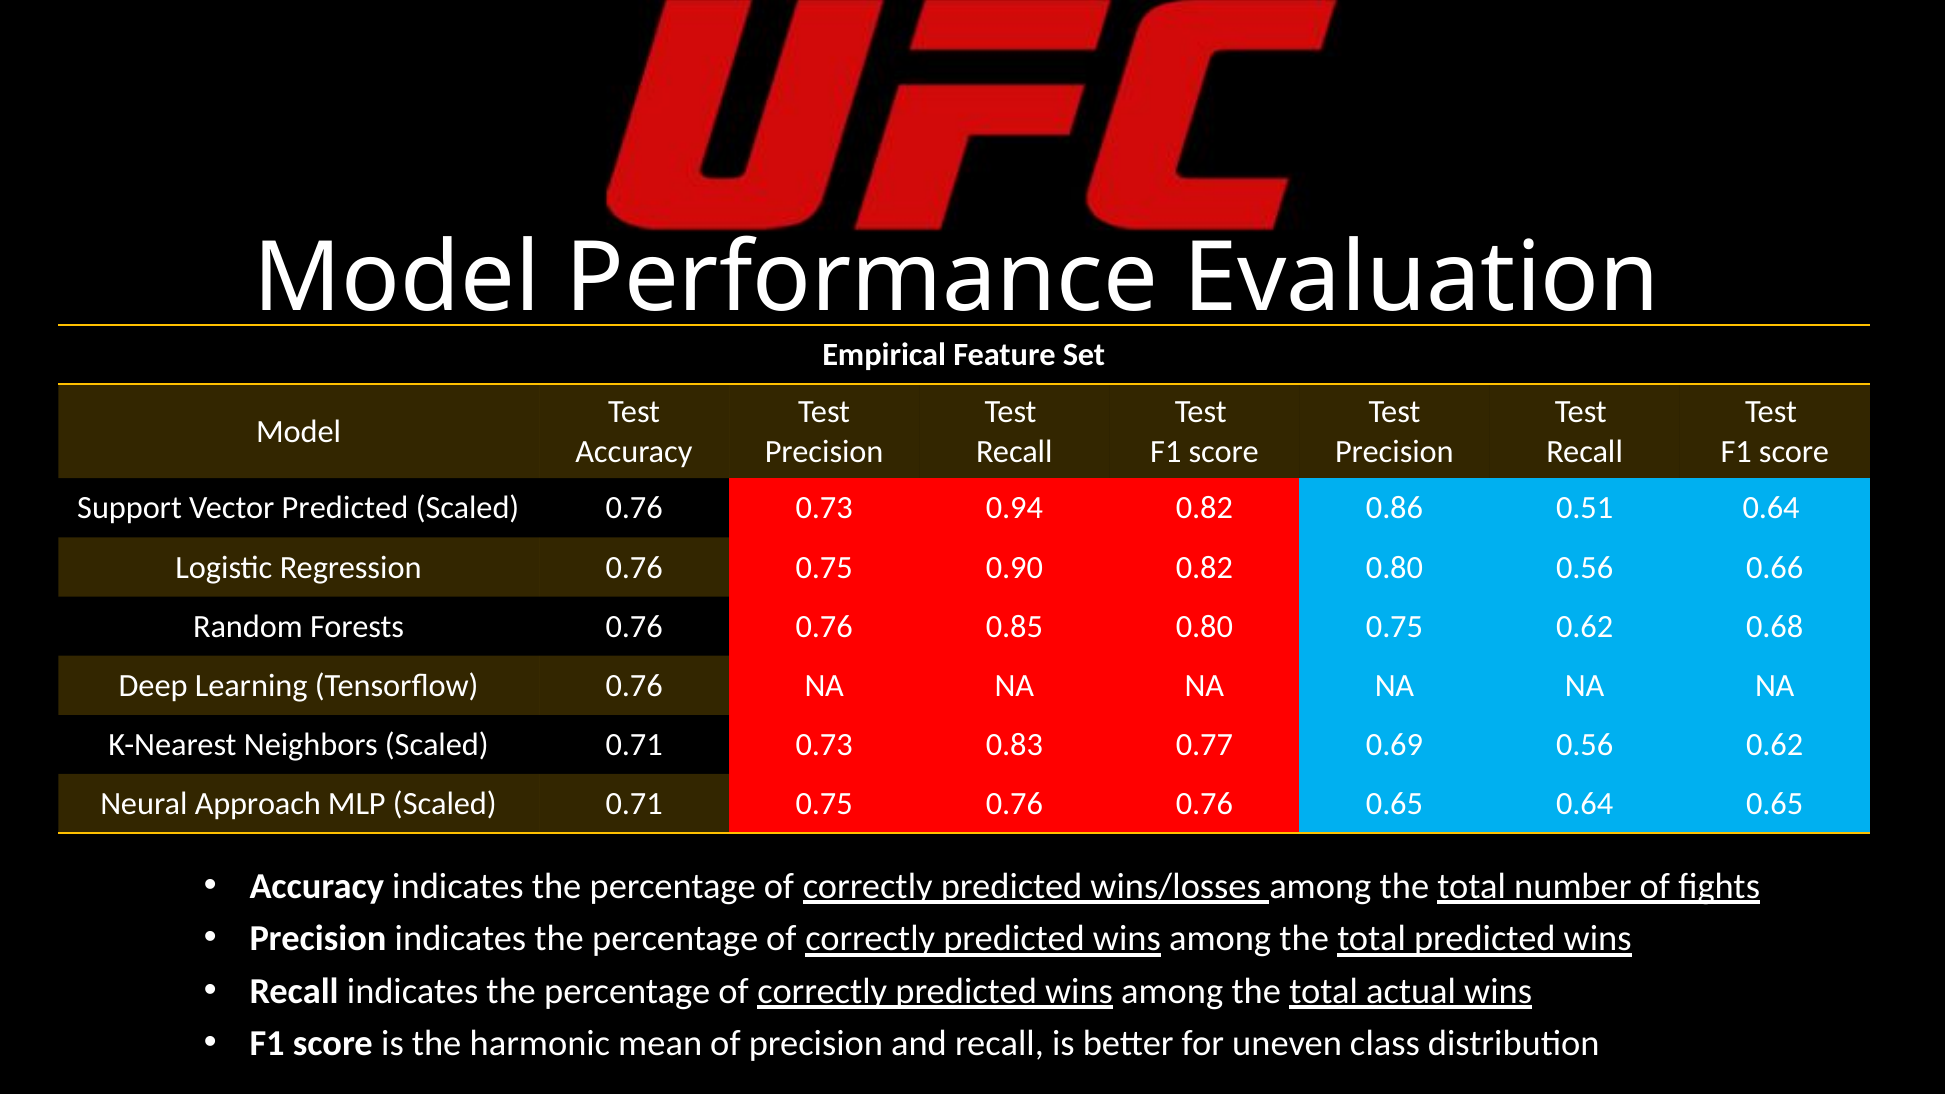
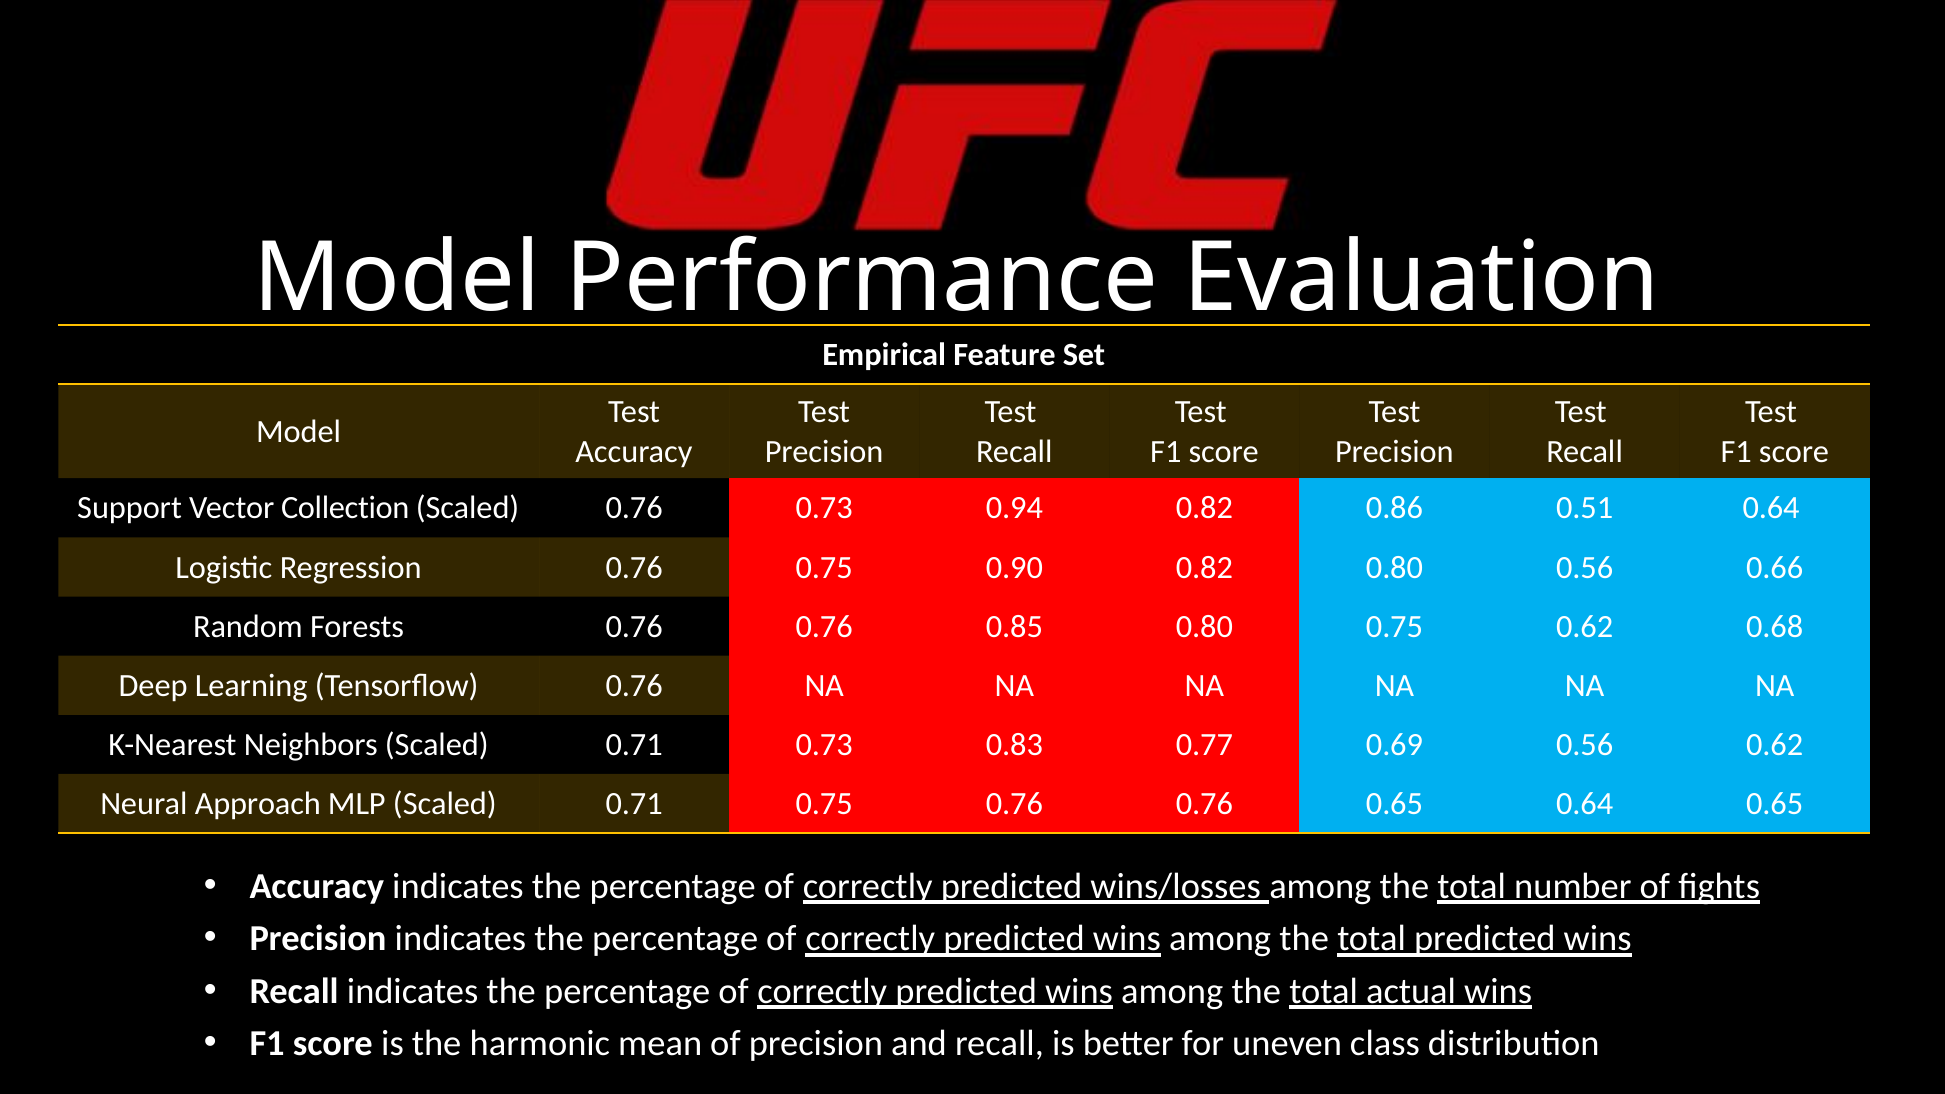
Vector Predicted: Predicted -> Collection
